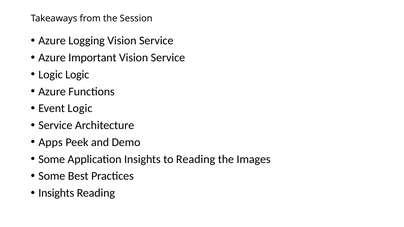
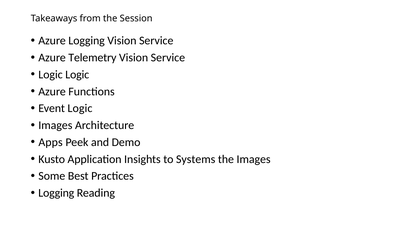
Important: Important -> Telemetry
Service at (55, 125): Service -> Images
Some at (52, 159): Some -> Kusto
to Reading: Reading -> Systems
Insights at (56, 193): Insights -> Logging
